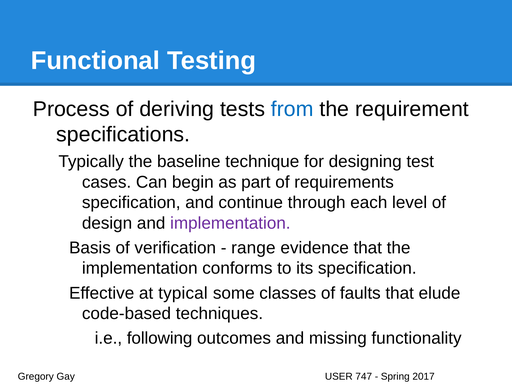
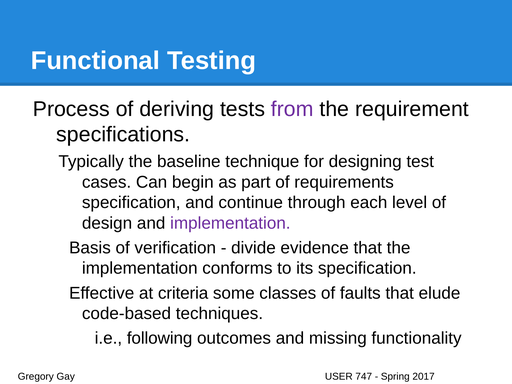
from colour: blue -> purple
range: range -> divide
typical: typical -> criteria
